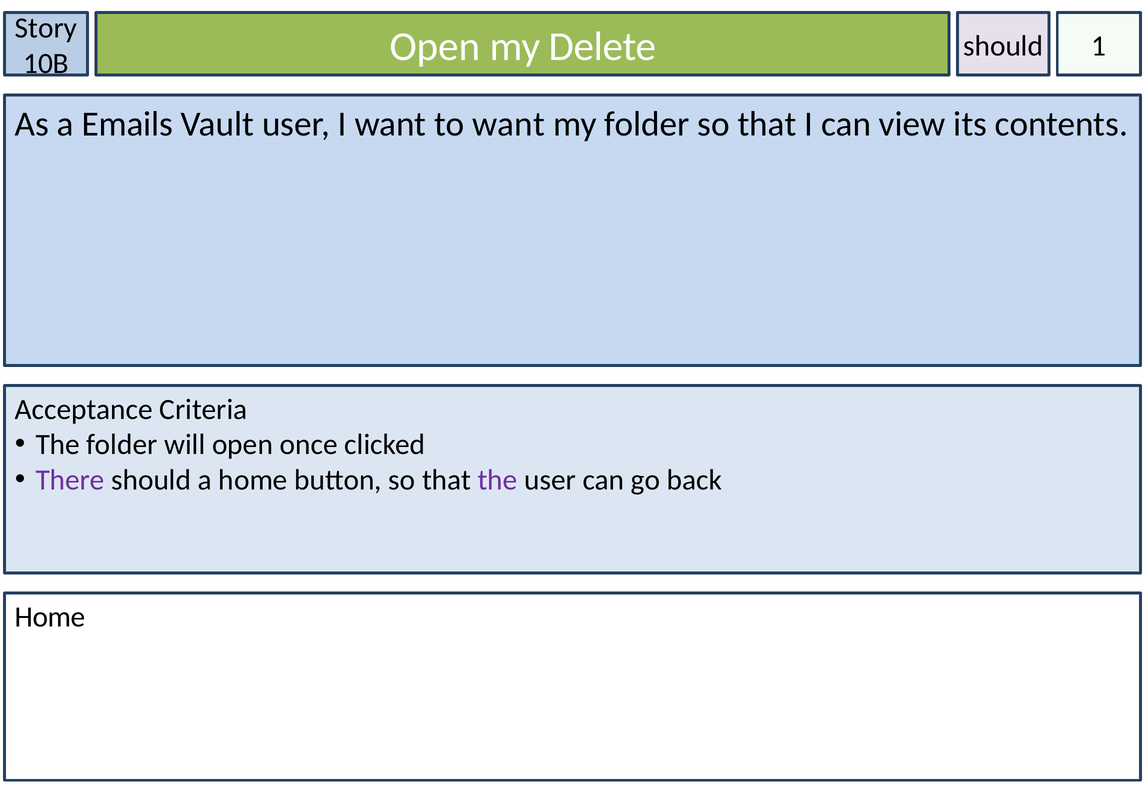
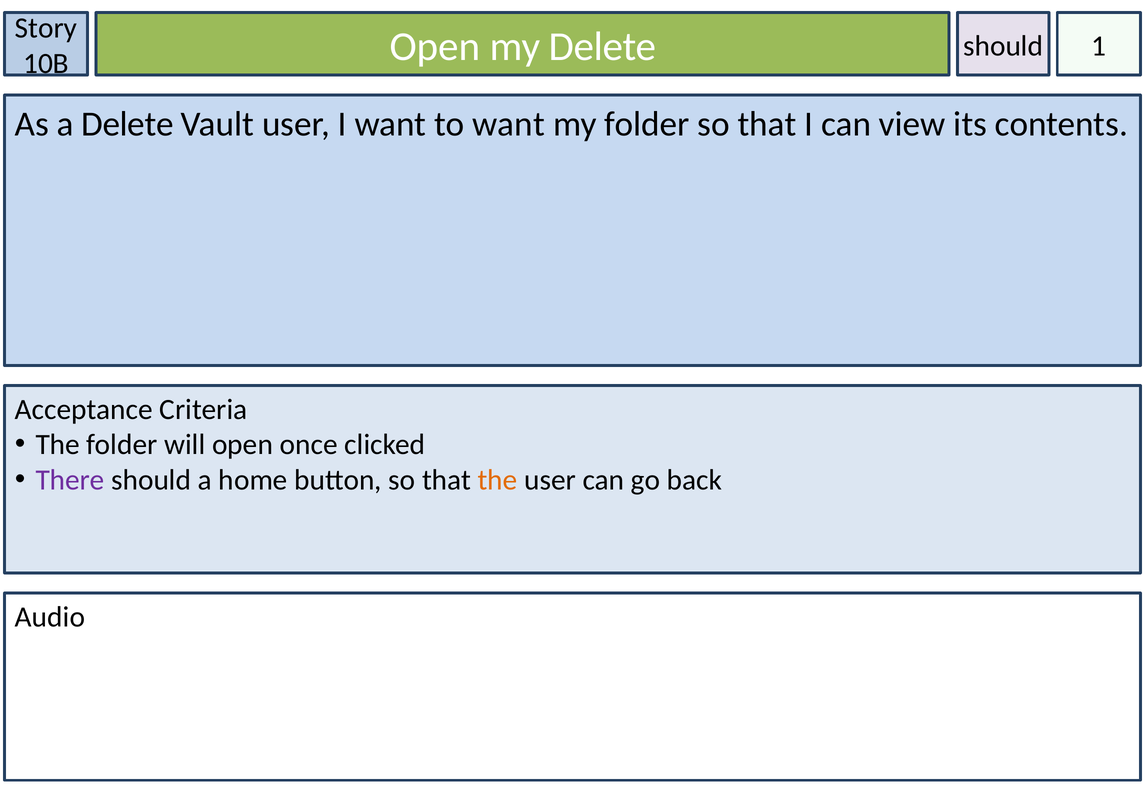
a Emails: Emails -> Delete
the at (498, 480) colour: purple -> orange
Home at (50, 617): Home -> Audio
